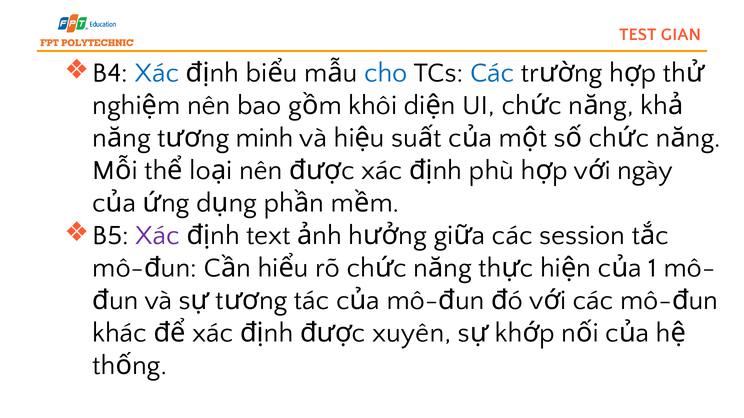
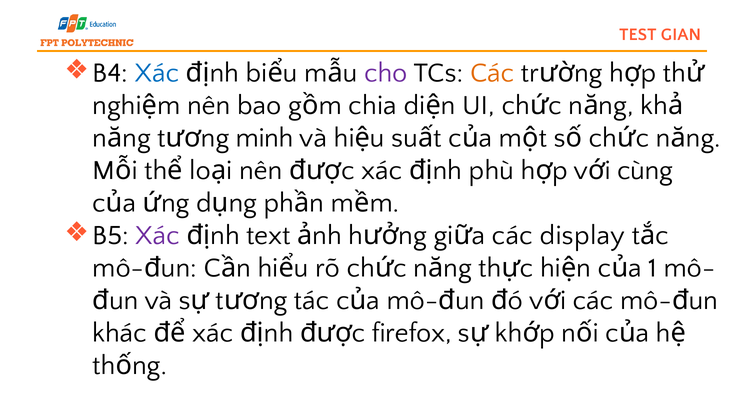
cho colour: blue -> purple
Các at (492, 73) colour: blue -> orange
khôi: khôi -> chia
ngày: ngày -> cùng
session: session -> display
xuyên: xuyên -> firefox
